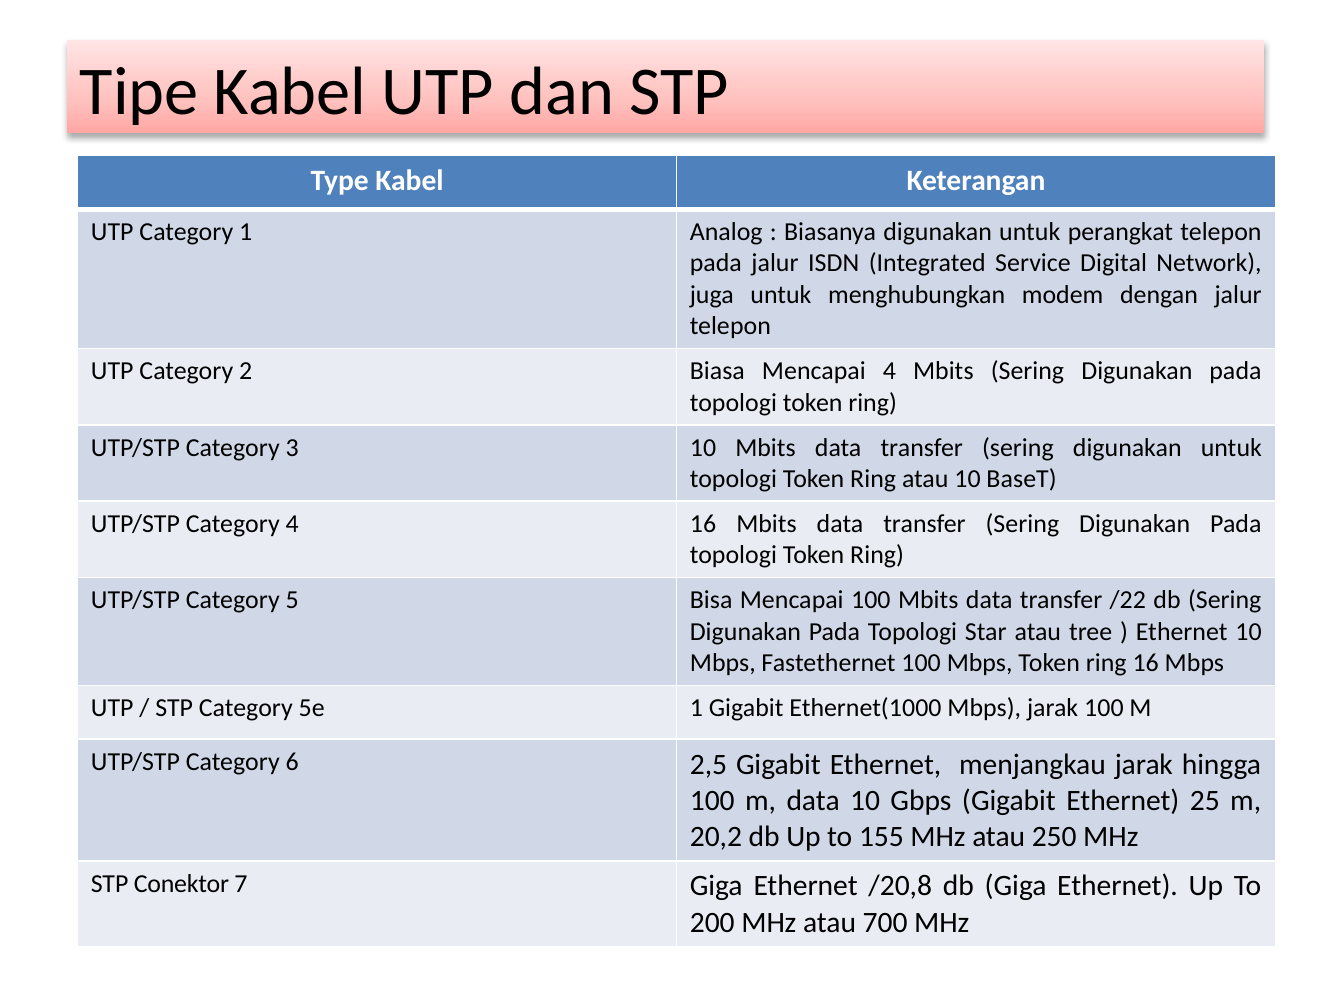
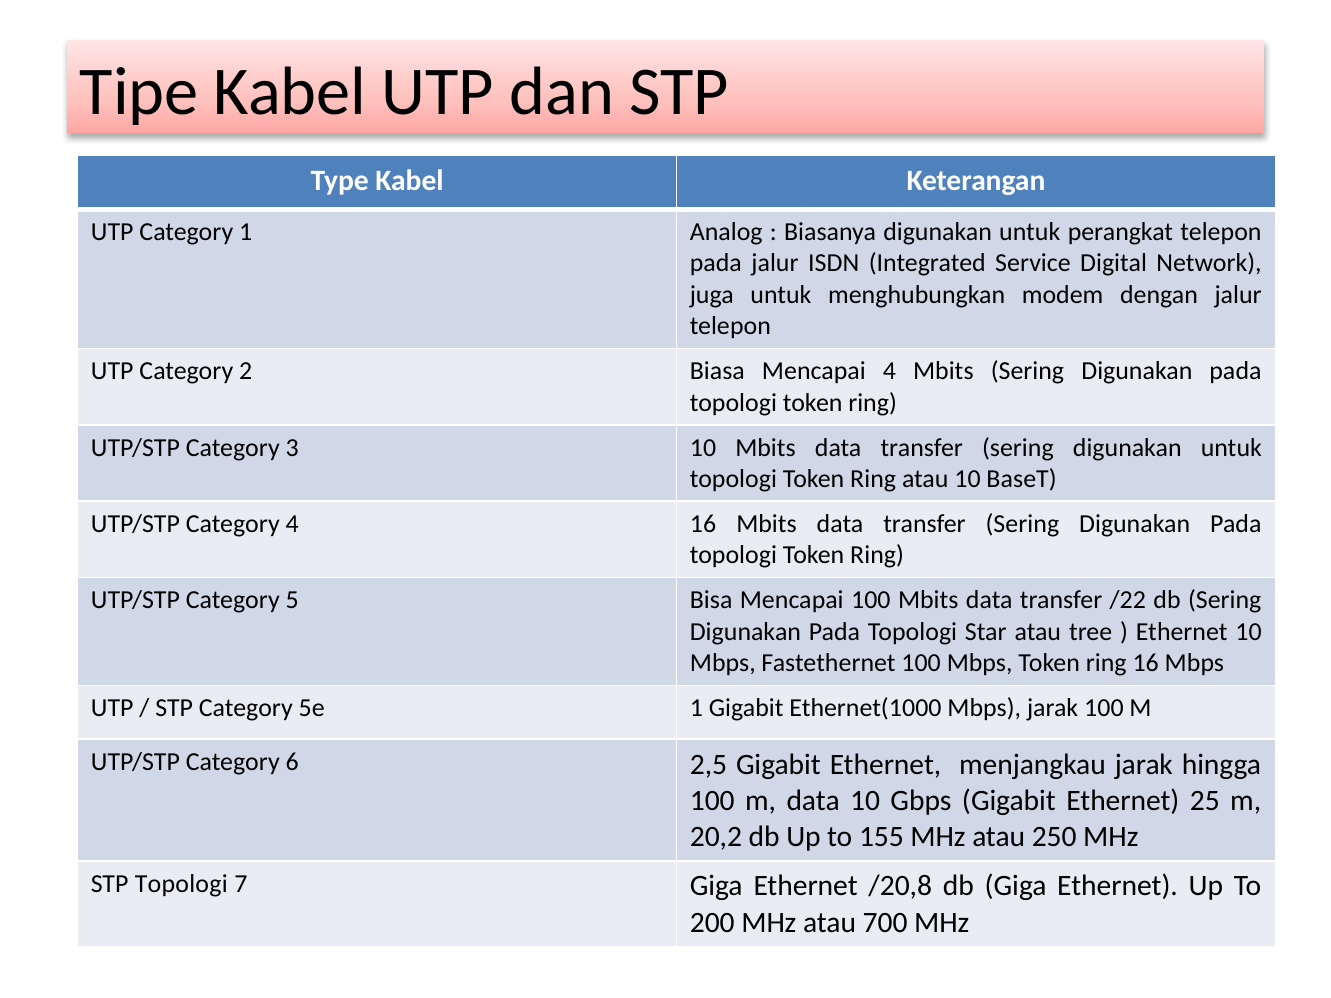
STP Conektor: Conektor -> Topologi
